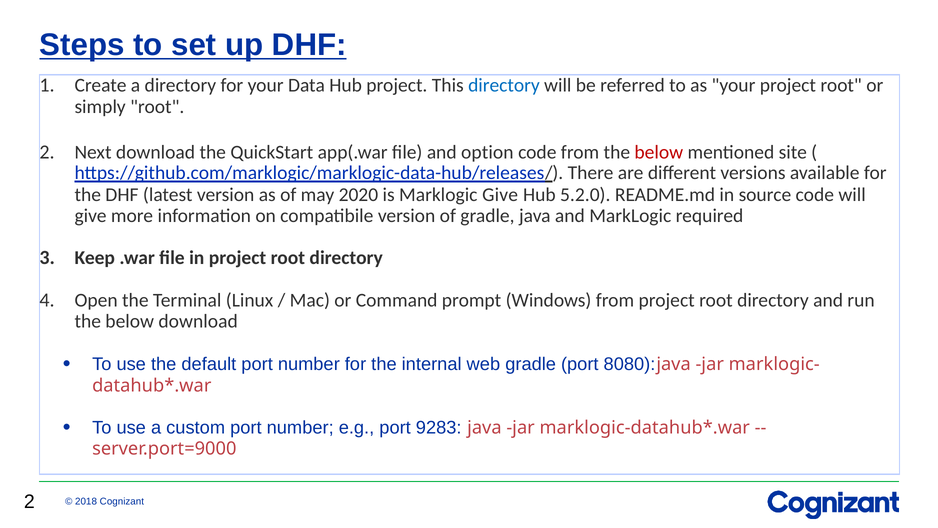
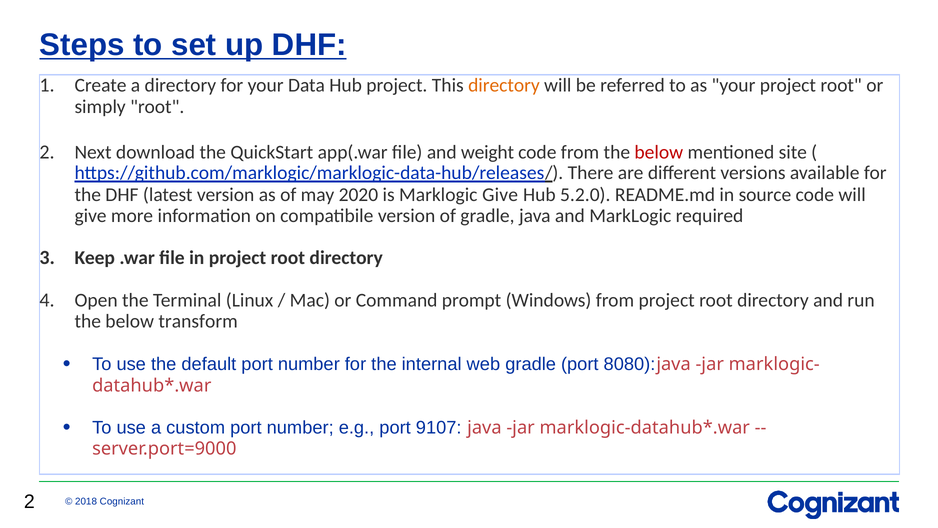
directory at (504, 85) colour: blue -> orange
option: option -> weight
below download: download -> transform
9283: 9283 -> 9107
